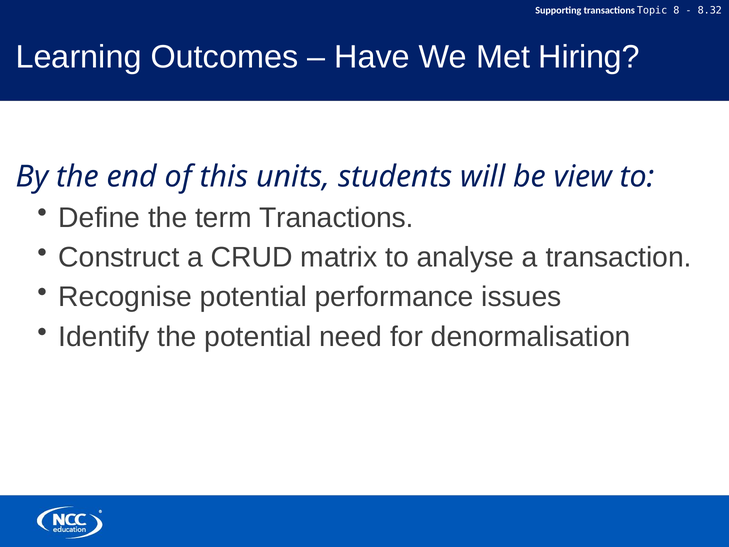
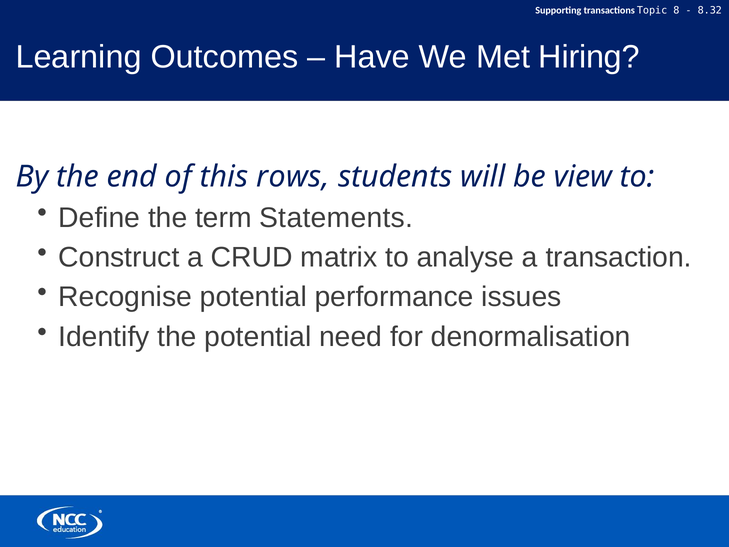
units: units -> rows
Tranactions: Tranactions -> Statements
